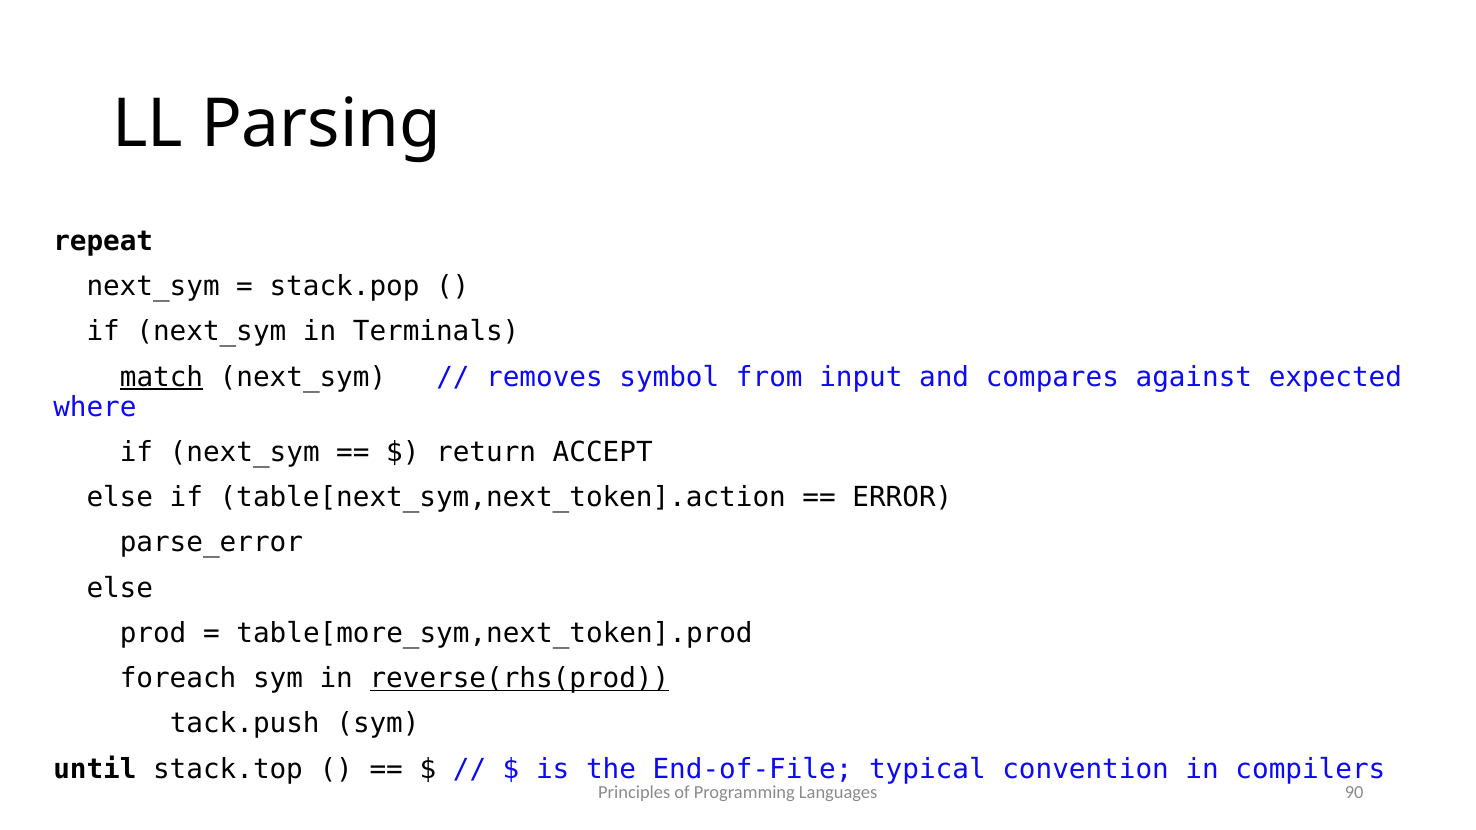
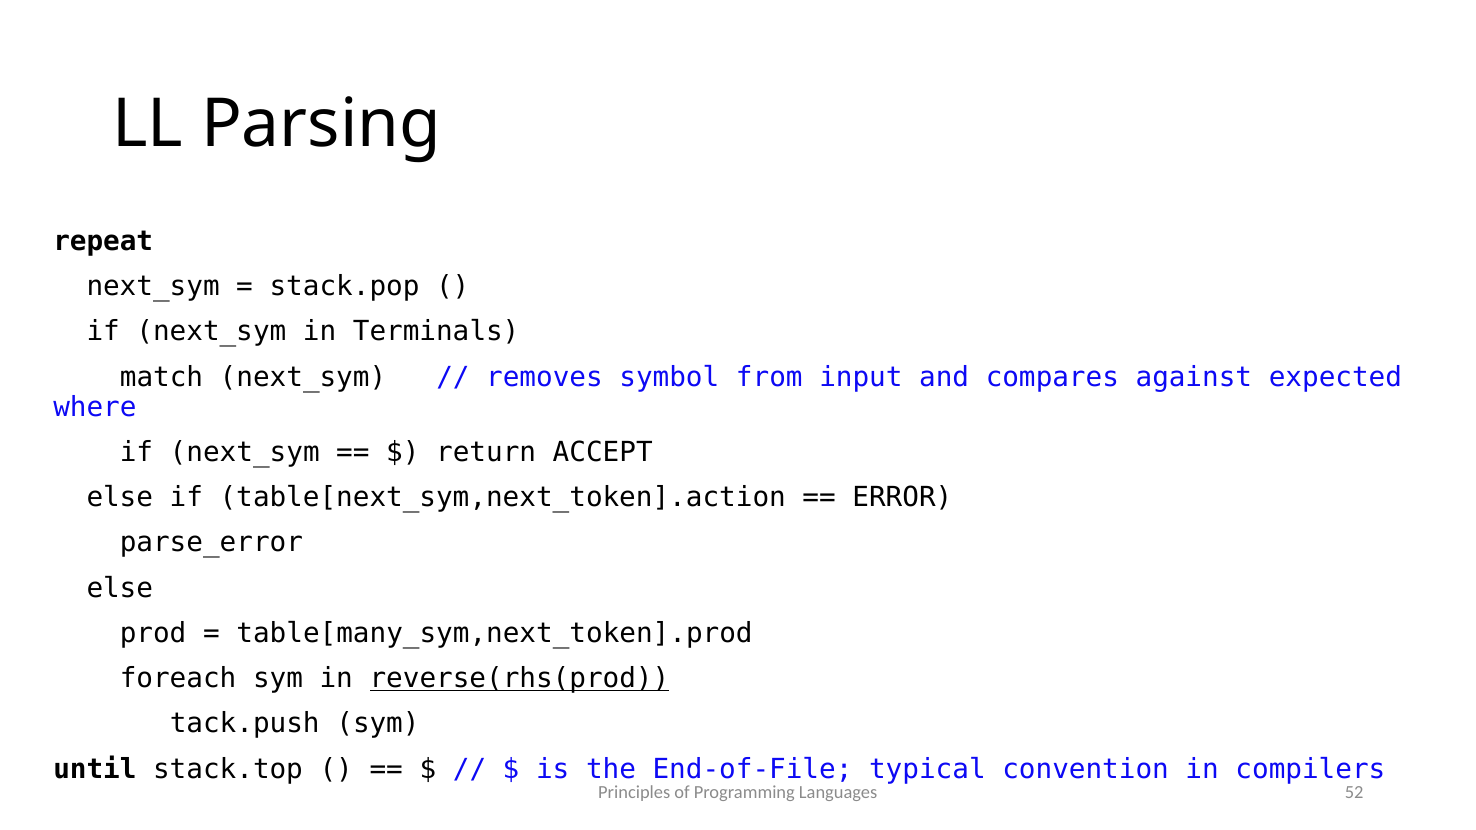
match underline: present -> none
table[more_sym,next_token].prod: table[more_sym,next_token].prod -> table[many_sym,next_token].prod
90: 90 -> 52
